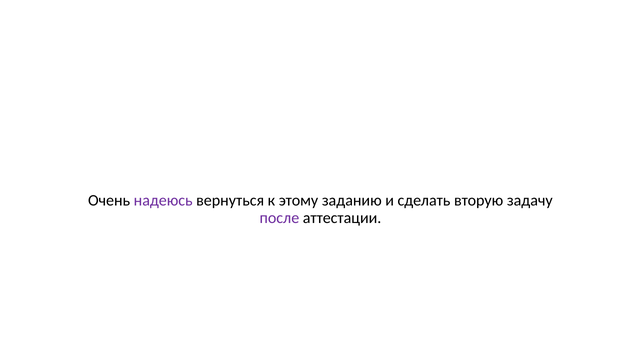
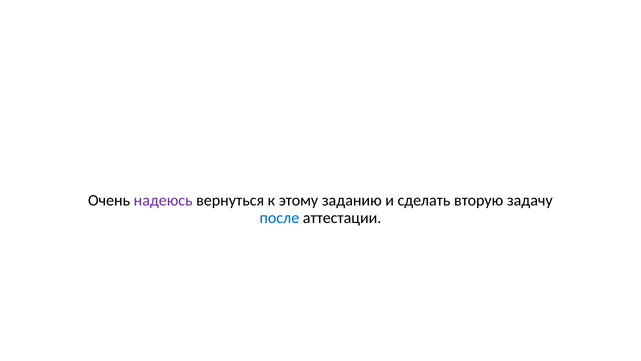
после colour: purple -> blue
